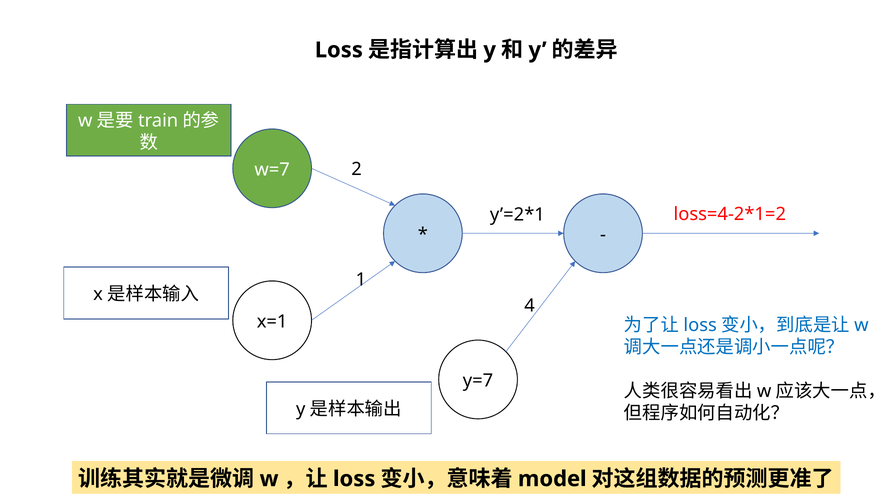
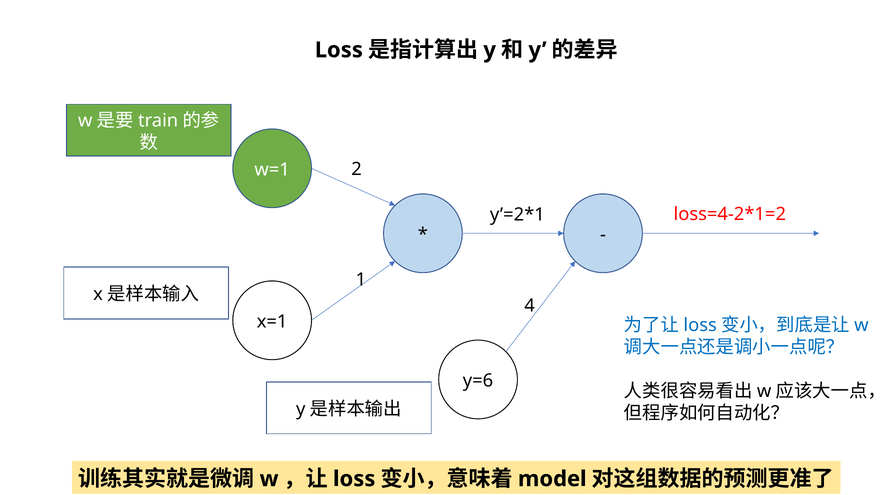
w=7: w=7 -> w=1
y=7: y=7 -> y=6
